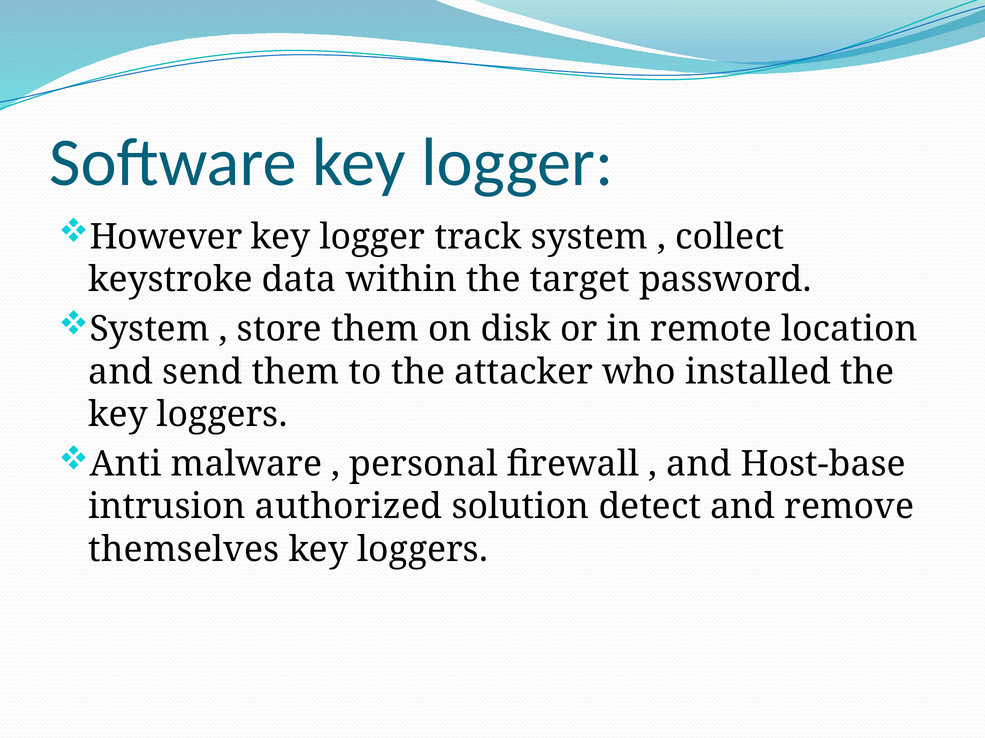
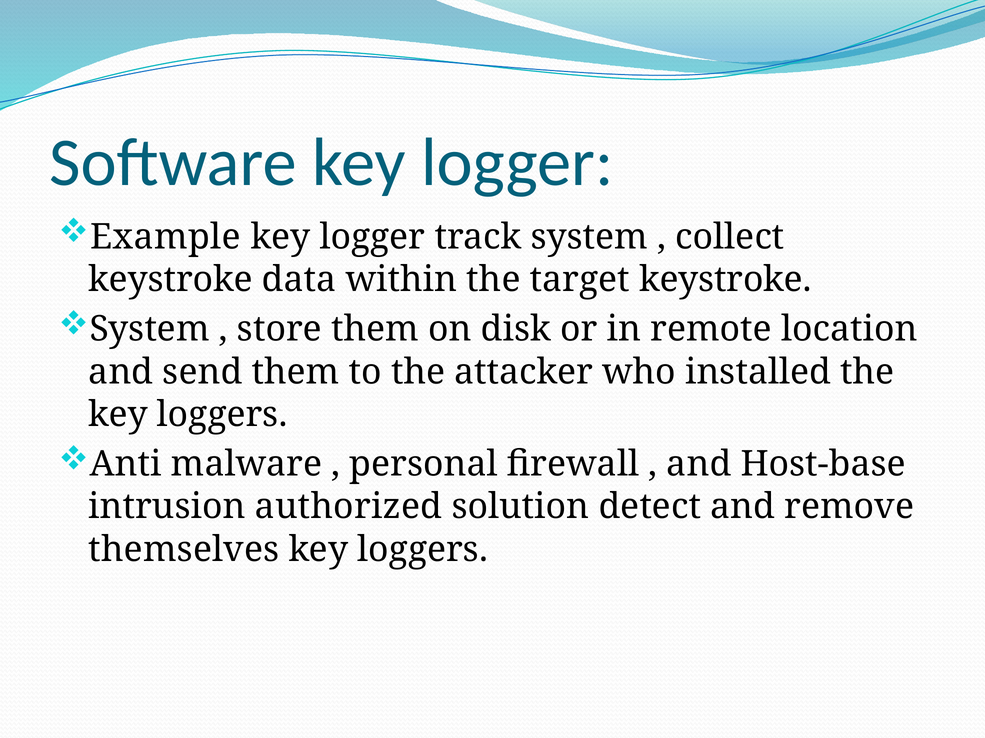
However: However -> Example
target password: password -> keystroke
